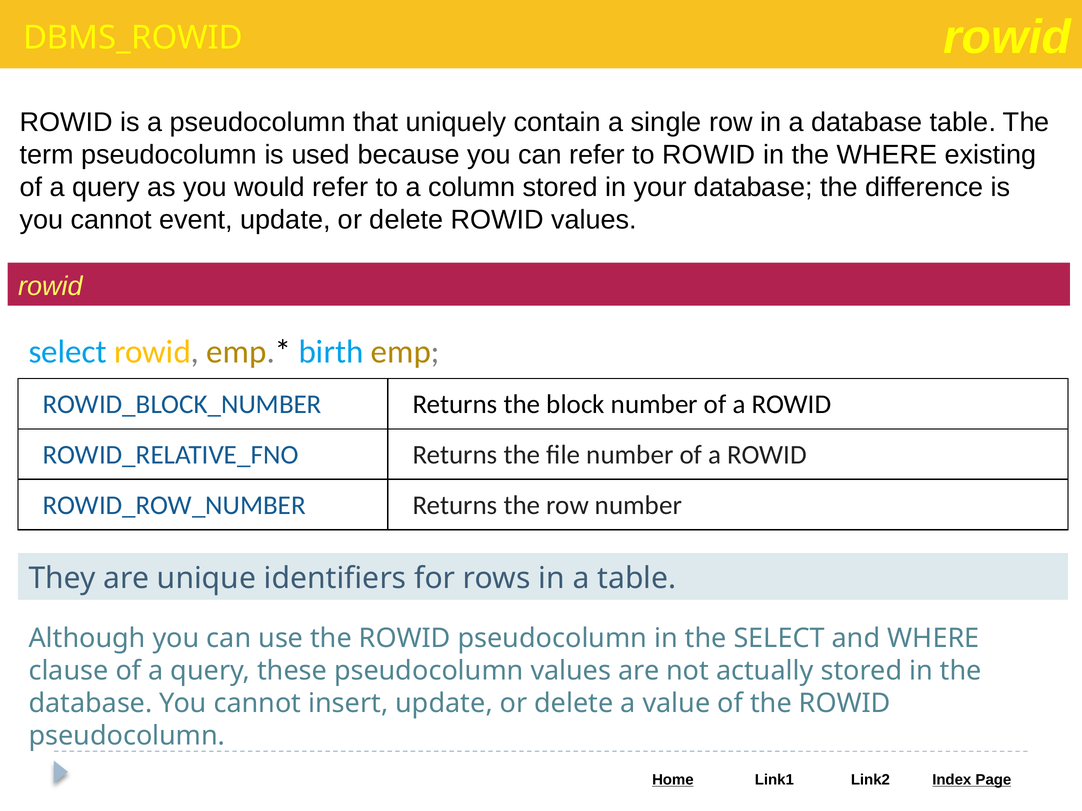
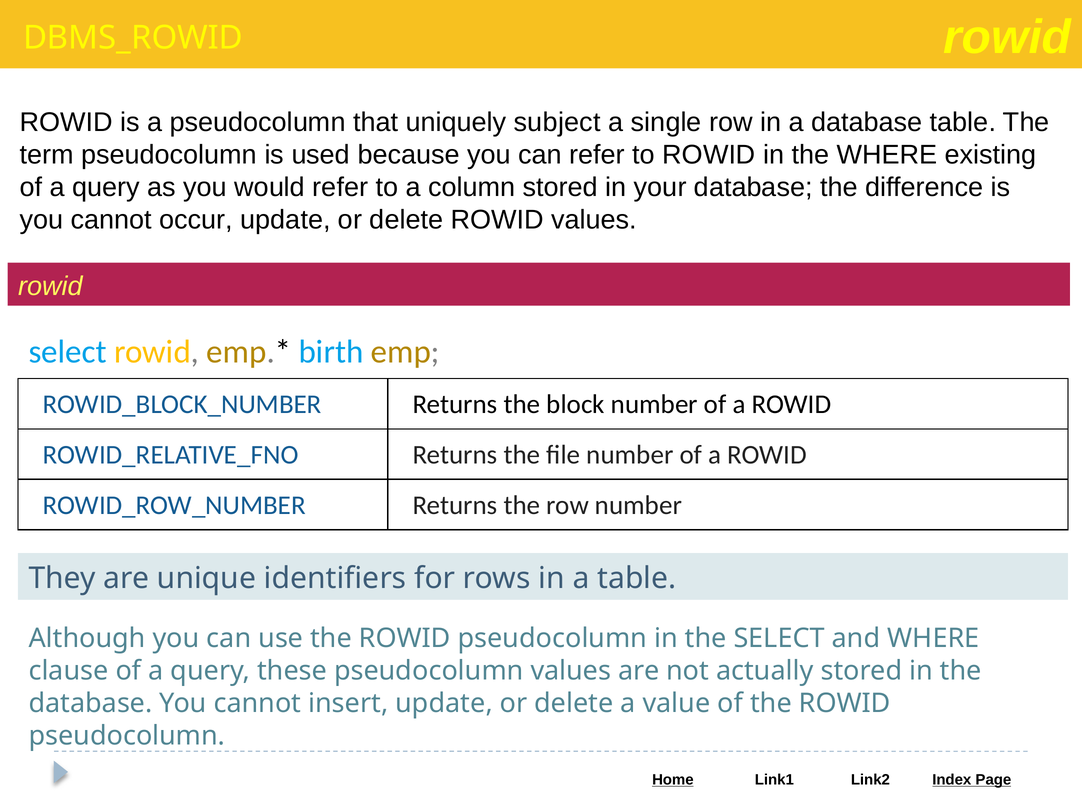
contain: contain -> subject
event: event -> occur
